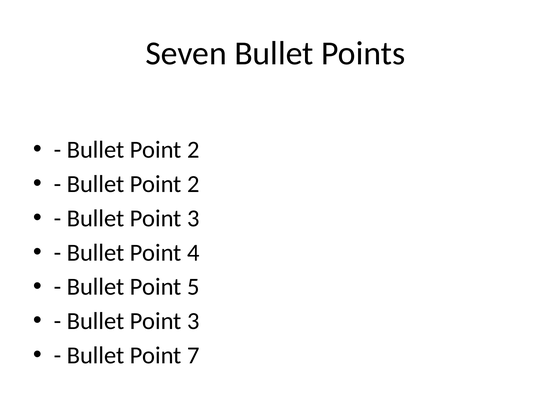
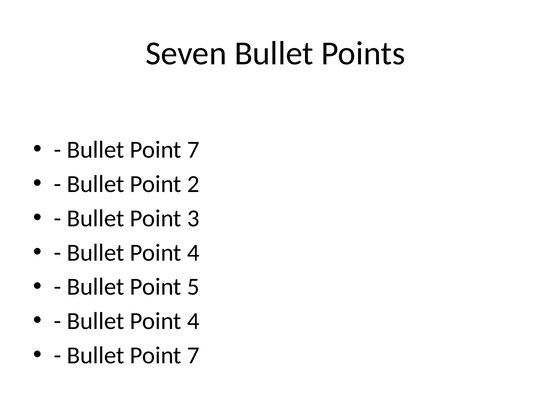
2 at (193, 150): 2 -> 7
3 at (193, 321): 3 -> 4
